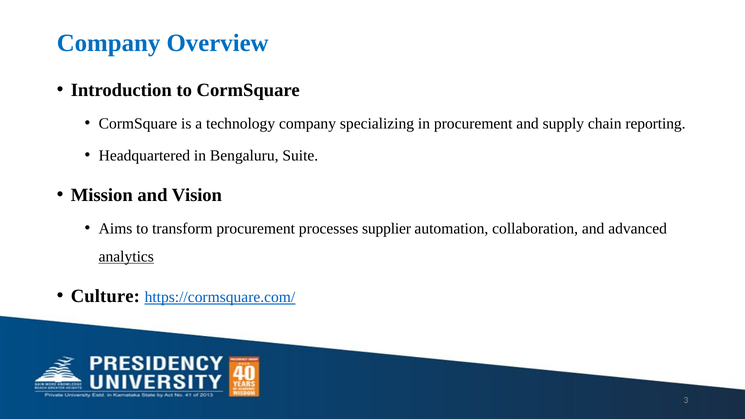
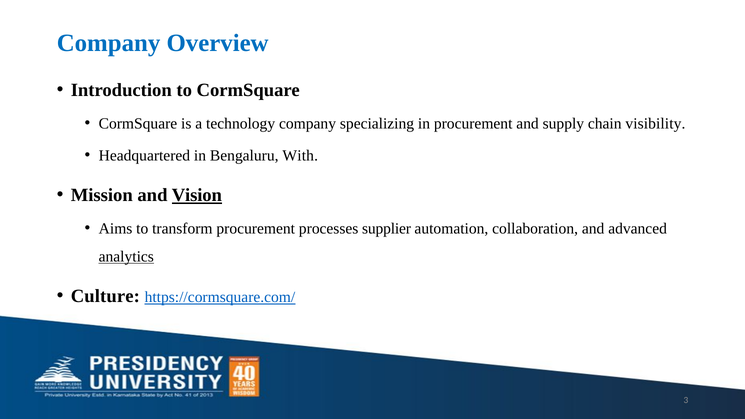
reporting: reporting -> visibility
Suite: Suite -> With
Vision underline: none -> present
